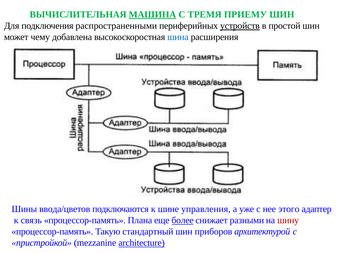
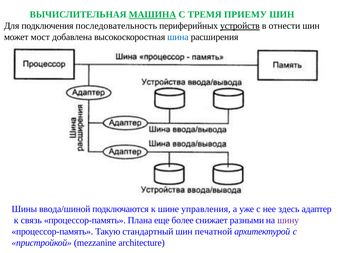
распространенными: распространенными -> последовательность
простой: простой -> отнести
чему: чему -> мост
ввода/цветов: ввода/цветов -> ввода/шиной
этого: этого -> здесь
более underline: present -> none
шину colour: red -> purple
приборов: приборов -> печатной
architecture underline: present -> none
